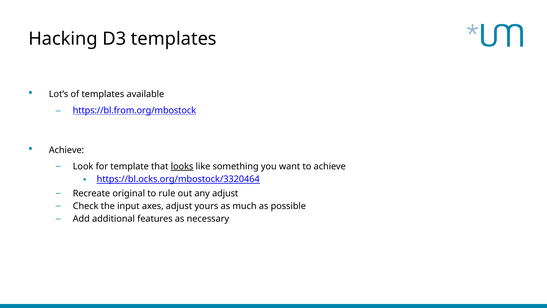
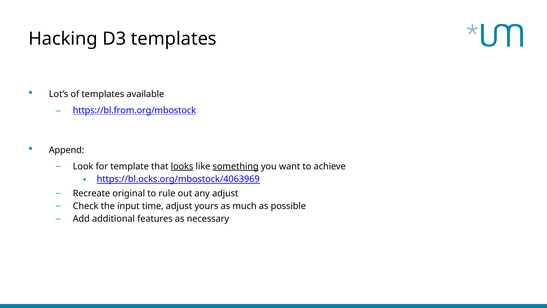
Achieve at (66, 150): Achieve -> Append
something underline: none -> present
https://bl.ocks.org/mbostock/3320464: https://bl.ocks.org/mbostock/3320464 -> https://bl.ocks.org/mbostock/4063969
axes: axes -> time
